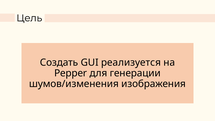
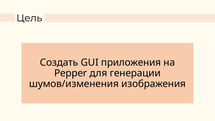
реализуется: реализуется -> приложения
